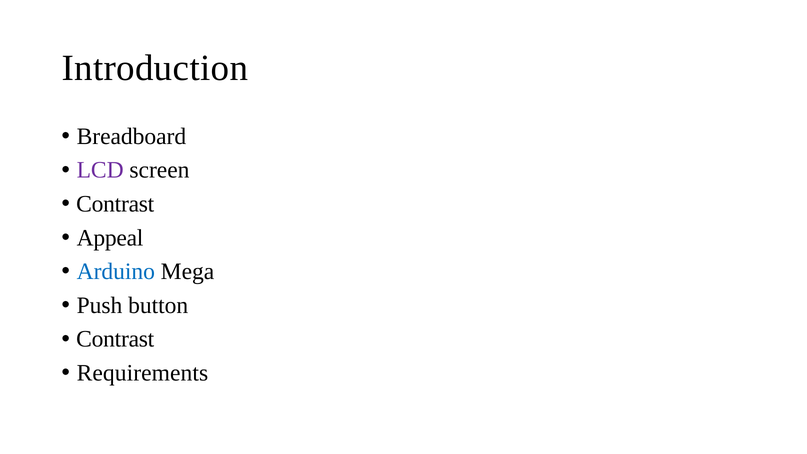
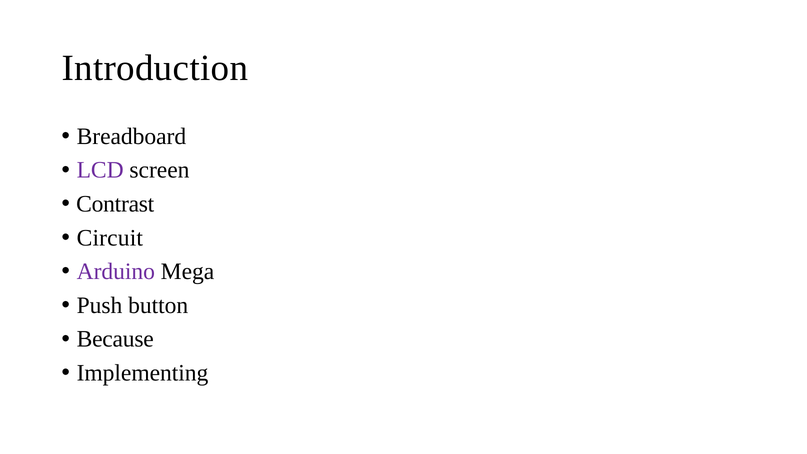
Appeal: Appeal -> Circuit
Arduino colour: blue -> purple
Contrast at (115, 339): Contrast -> Because
Requirements: Requirements -> Implementing
